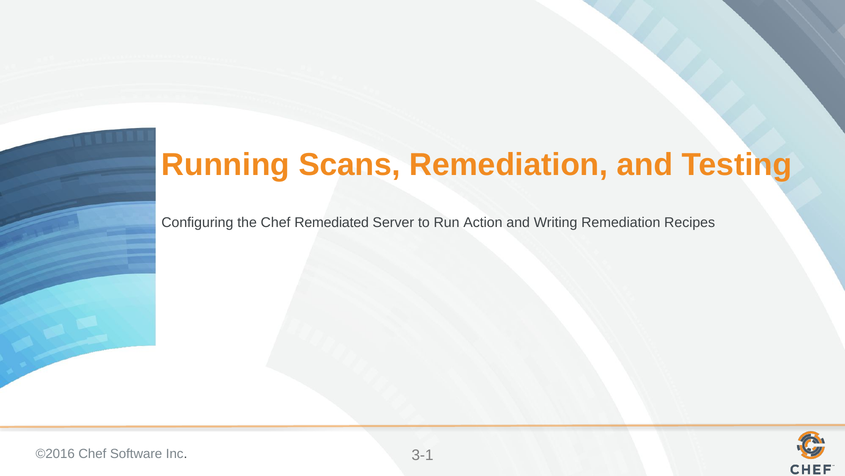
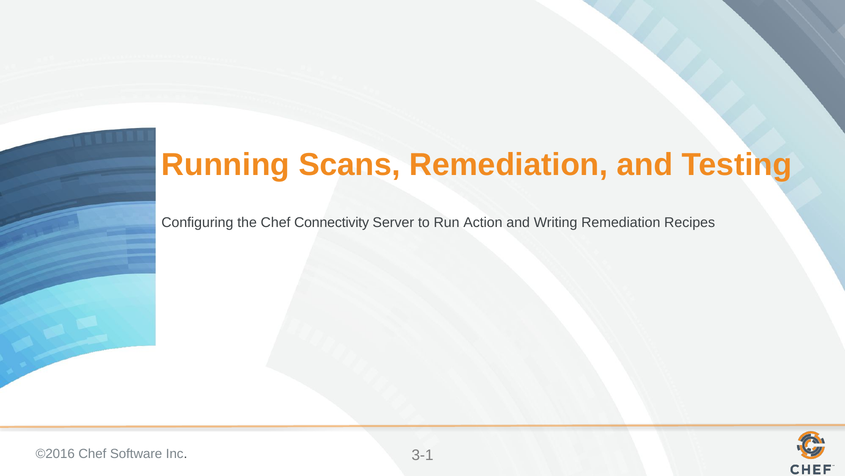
Remediated: Remediated -> Connectivity
